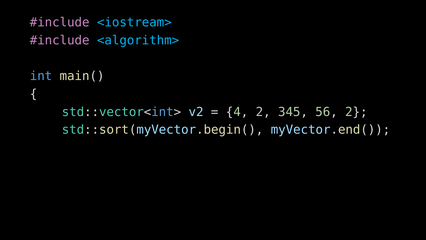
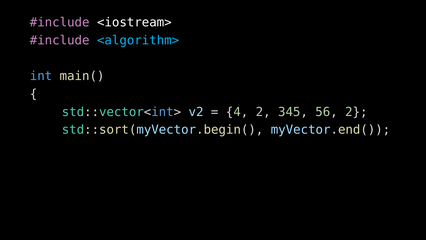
<iostream> colour: light blue -> white
